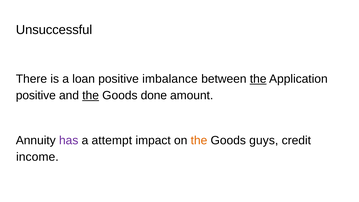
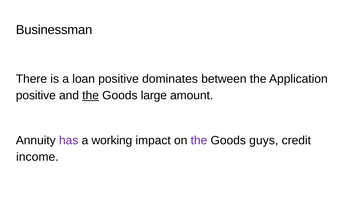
Unsuccessful: Unsuccessful -> Businessman
imbalance: imbalance -> dominates
the at (258, 79) underline: present -> none
done: done -> large
attempt: attempt -> working
the at (199, 140) colour: orange -> purple
